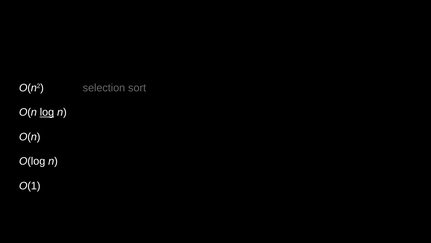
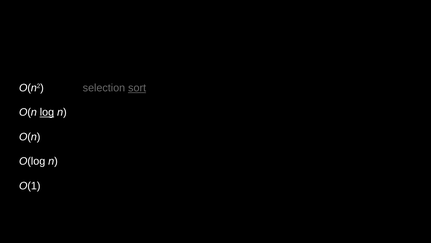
sort underline: none -> present
